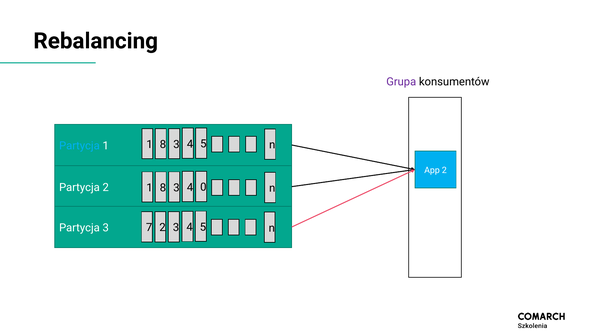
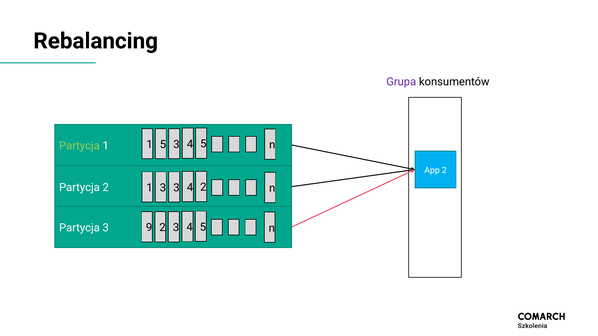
8 at (163, 145): 8 -> 5
Partycja at (79, 146) colour: light blue -> light green
8 at (163, 188): 8 -> 3
3 0: 0 -> 2
7: 7 -> 9
